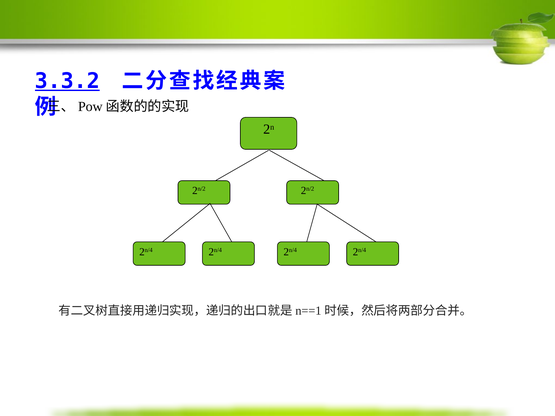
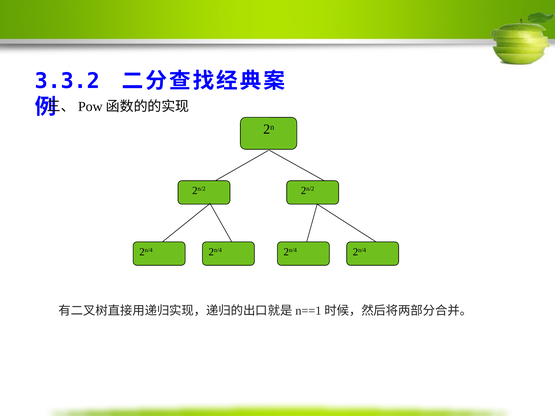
3.3.2 underline: present -> none
